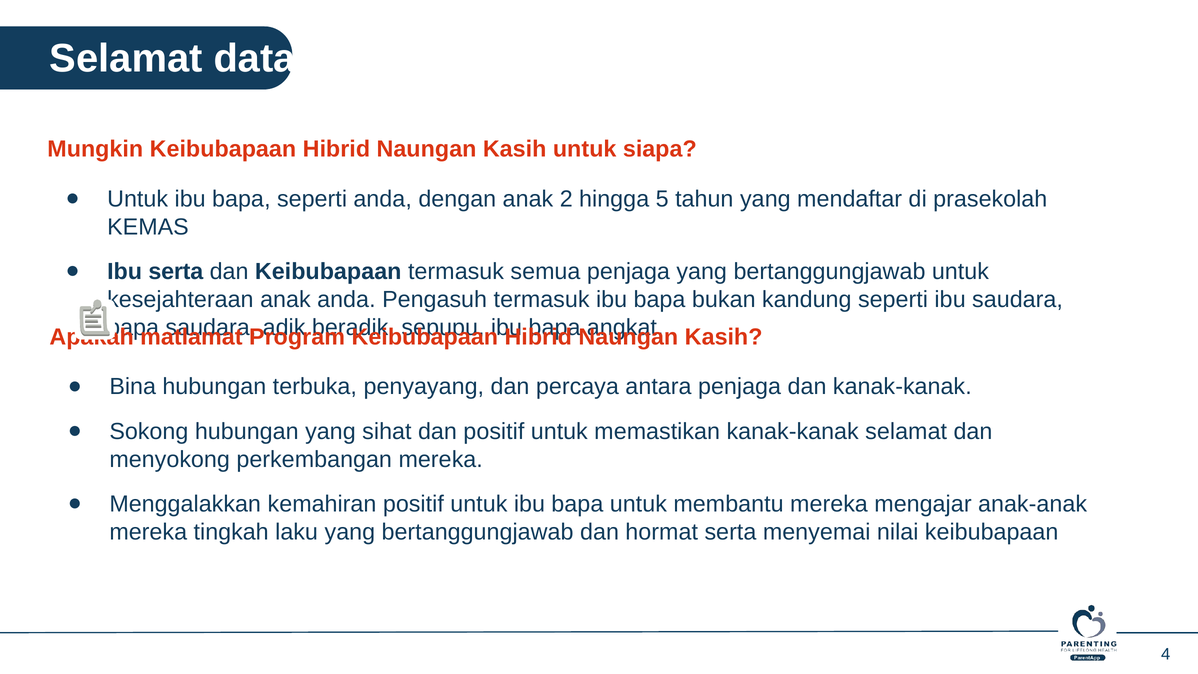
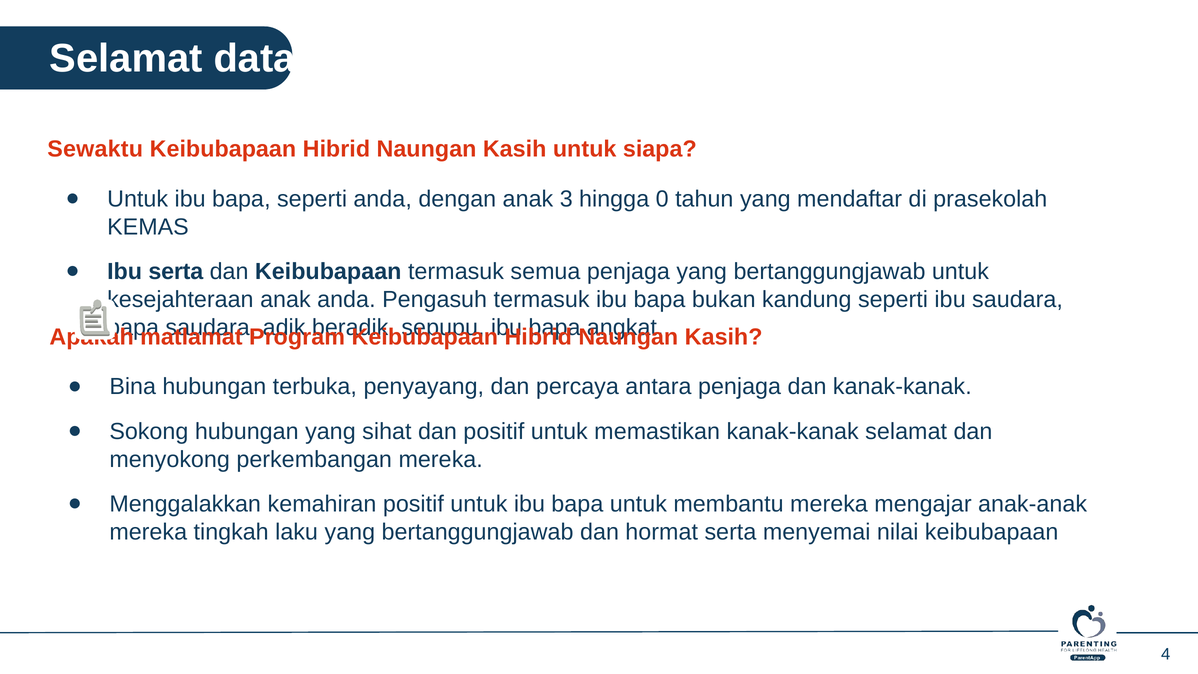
Mungkin: Mungkin -> Sewaktu
2: 2 -> 3
5: 5 -> 0
